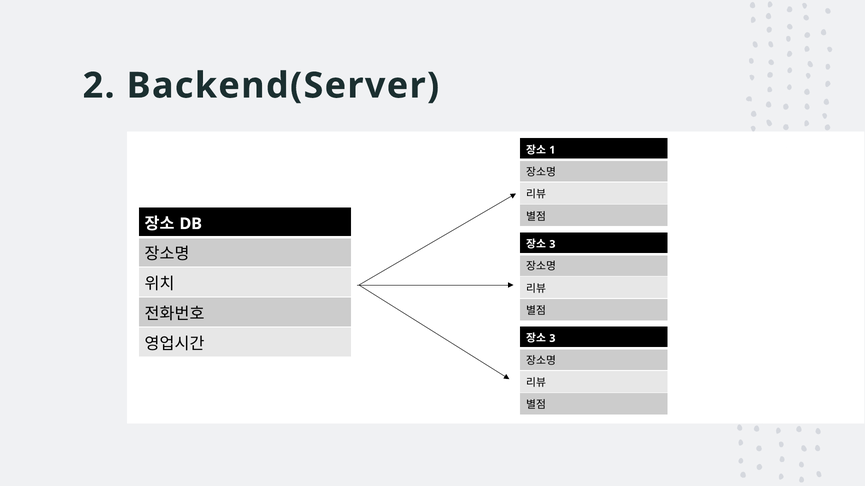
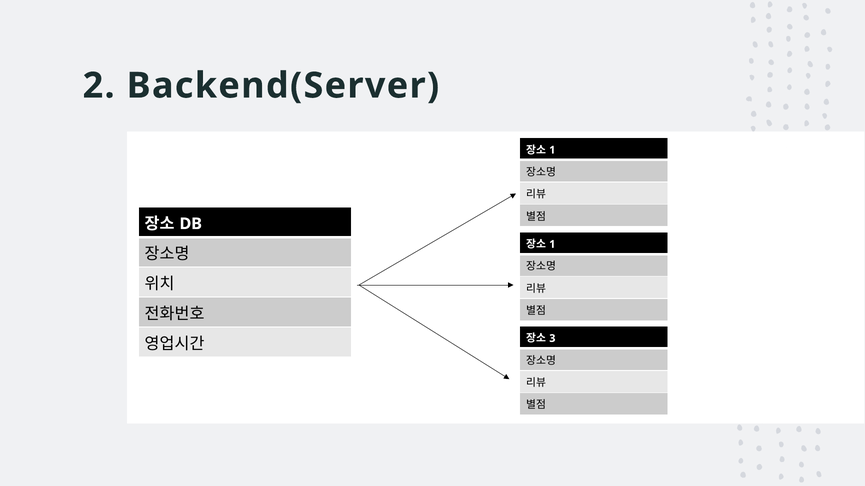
3 at (552, 244): 3 -> 1
